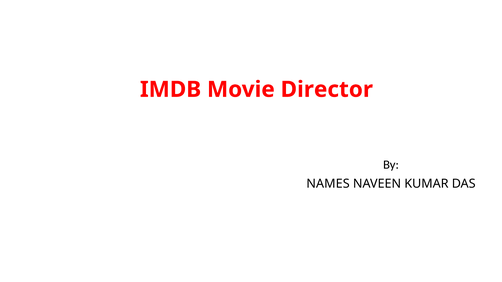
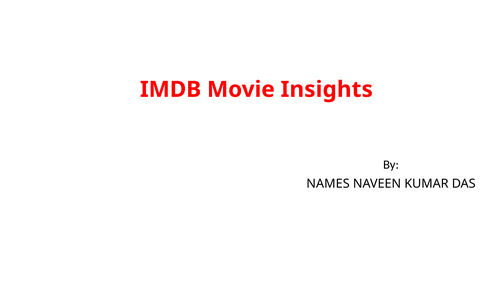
Director: Director -> Insights
